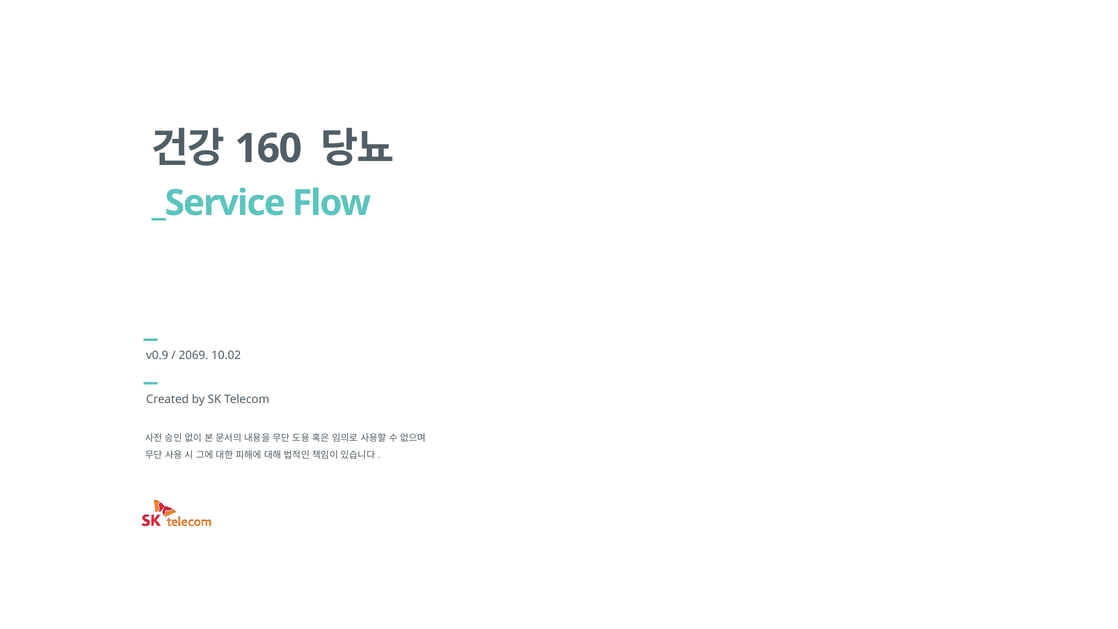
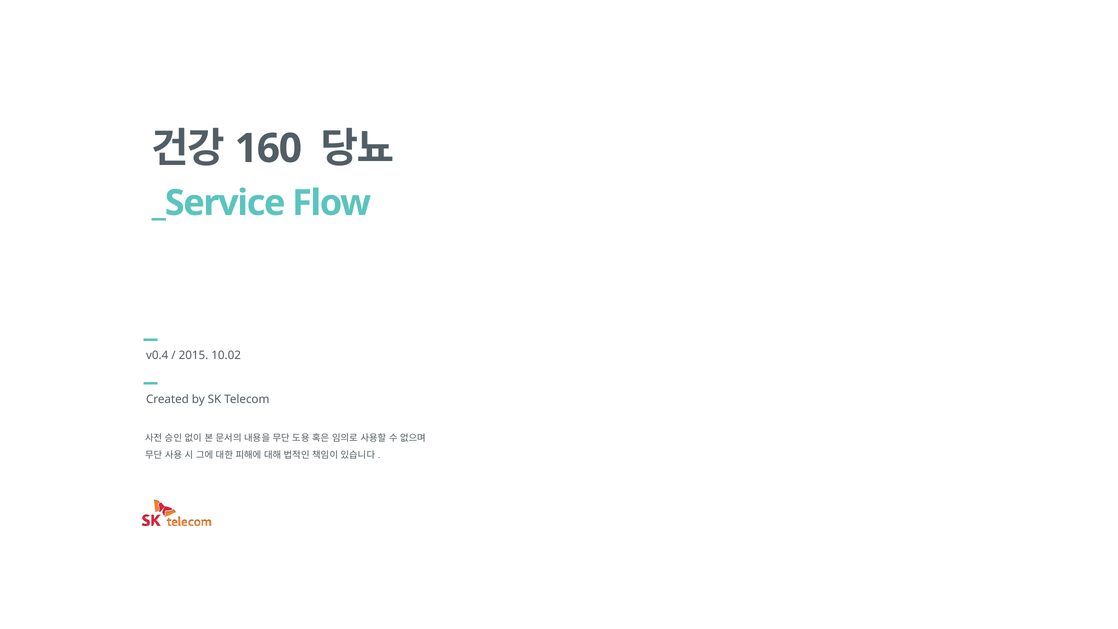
v0.9: v0.9 -> v0.4
2069: 2069 -> 2015
